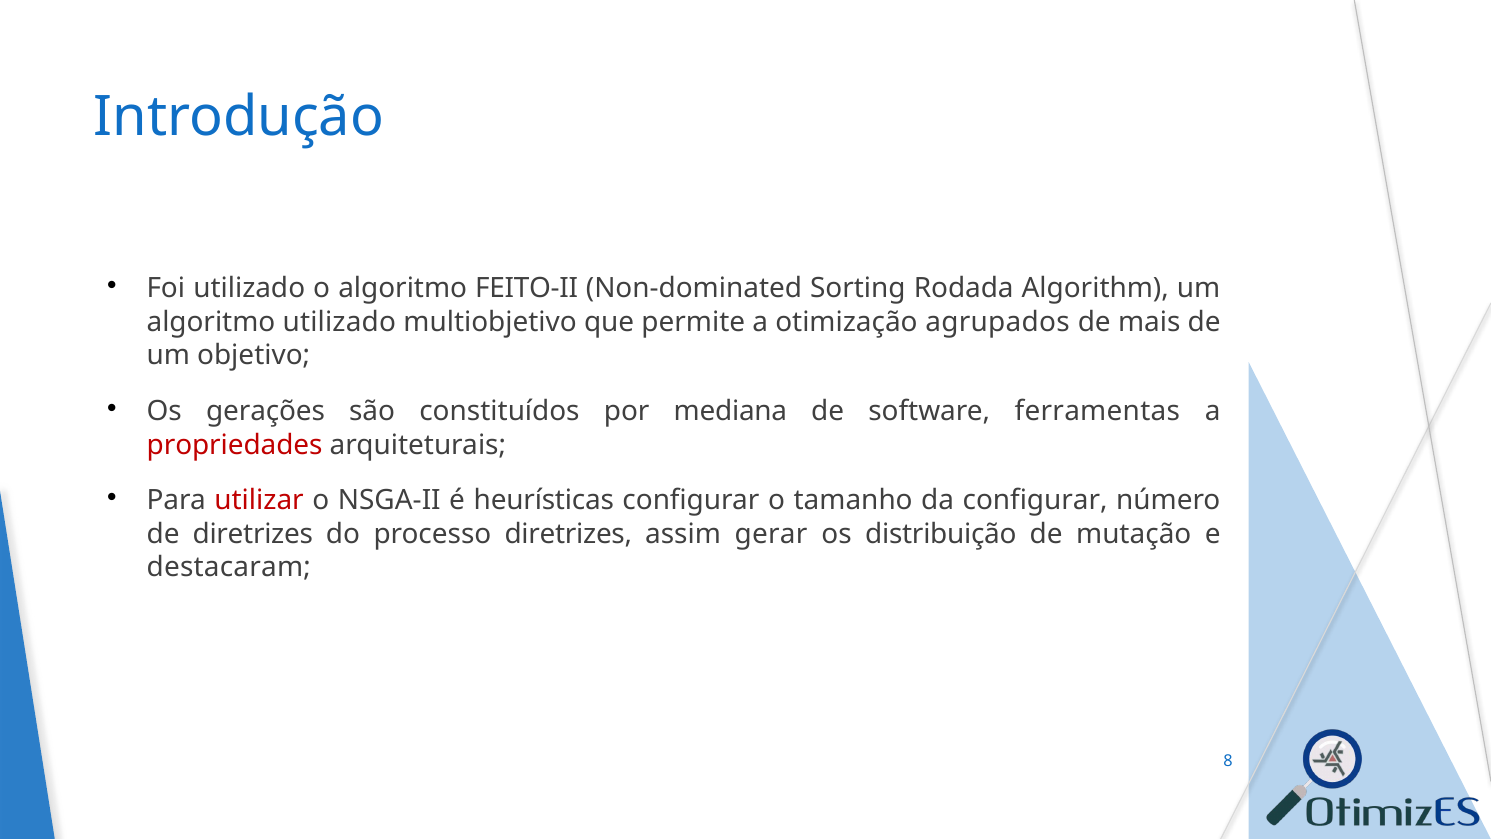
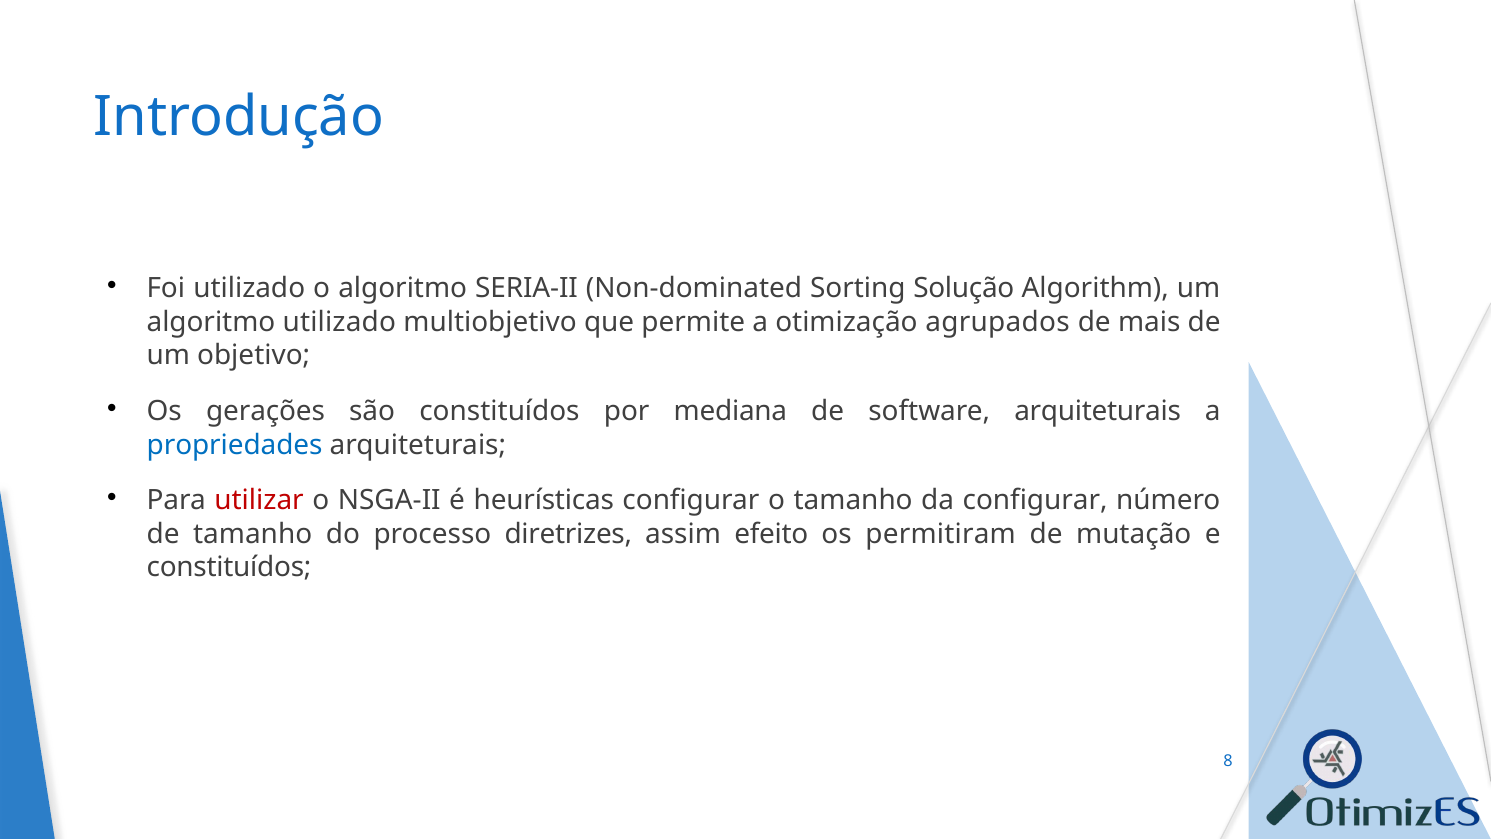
FEITO-II: FEITO-II -> SERIA-II
Rodada: Rodada -> Solução
software ferramentas: ferramentas -> arquiteturais
propriedades colour: red -> blue
de diretrizes: diretrizes -> tamanho
gerar: gerar -> efeito
distribuição: distribuição -> permitiram
destacaram at (229, 567): destacaram -> constituídos
